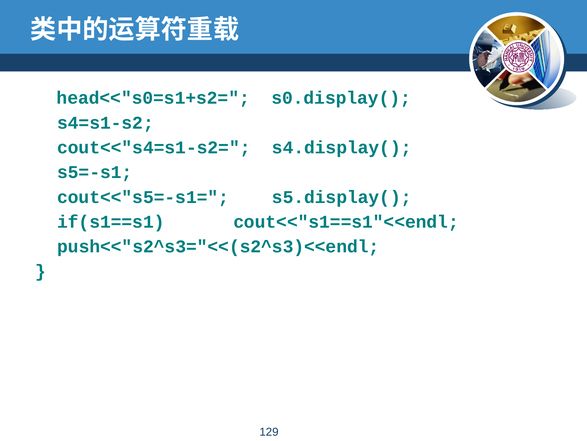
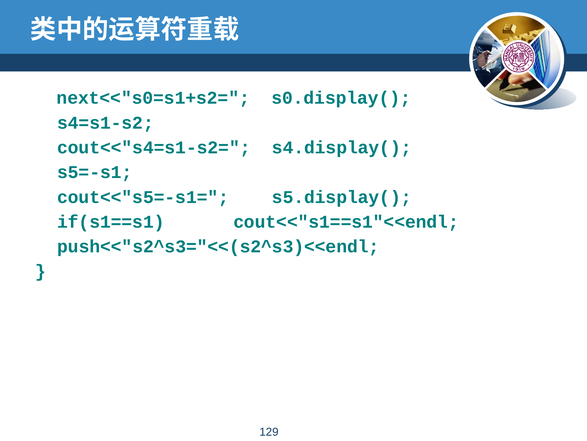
head<<"s0=s1+s2=: head<<"s0=s1+s2= -> next<<"s0=s1+s2=
